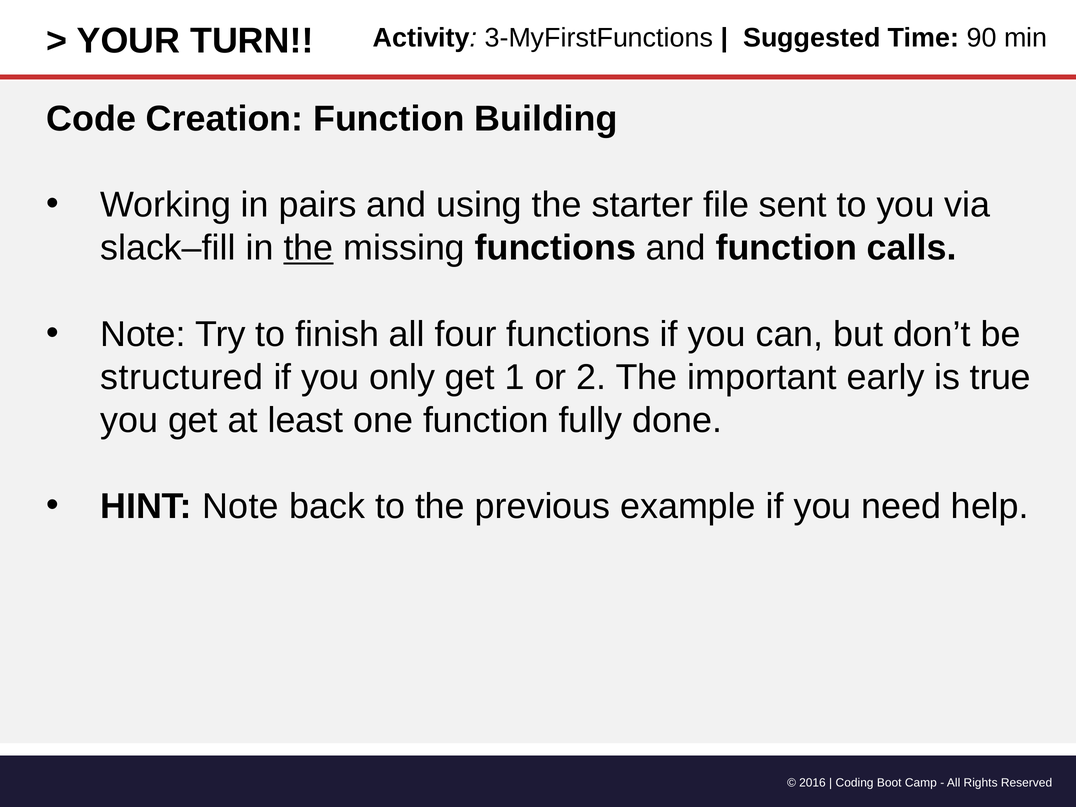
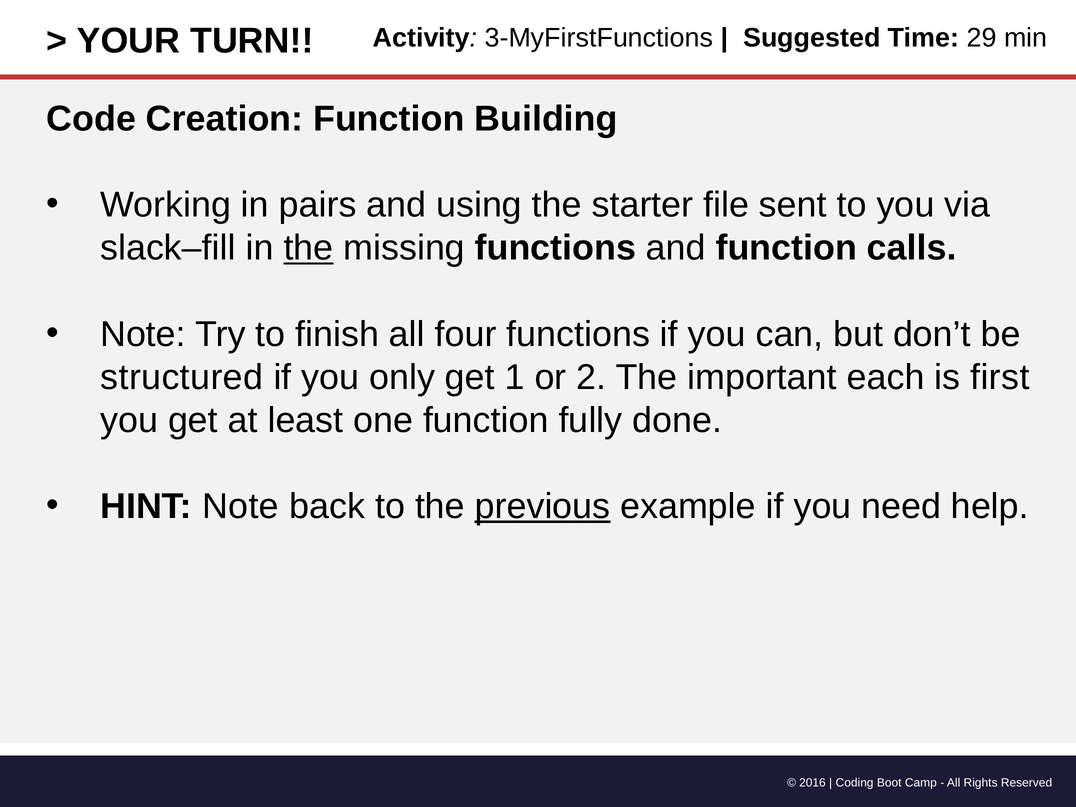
90: 90 -> 29
early: early -> each
true: true -> first
previous underline: none -> present
